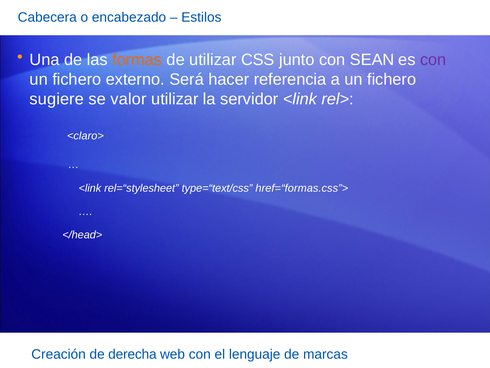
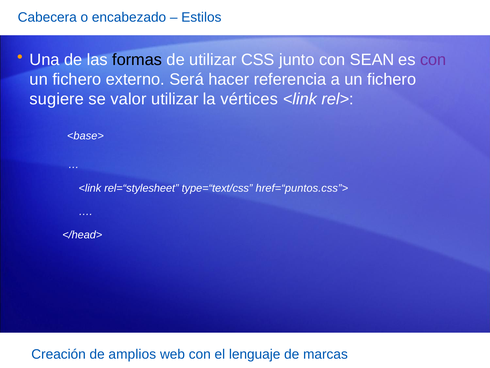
formas colour: orange -> black
servidor: servidor -> vértices
<claro>: <claro> -> <base>
href=“formas.css”>: href=“formas.css”> -> href=“puntos.css”>
derecha: derecha -> amplios
